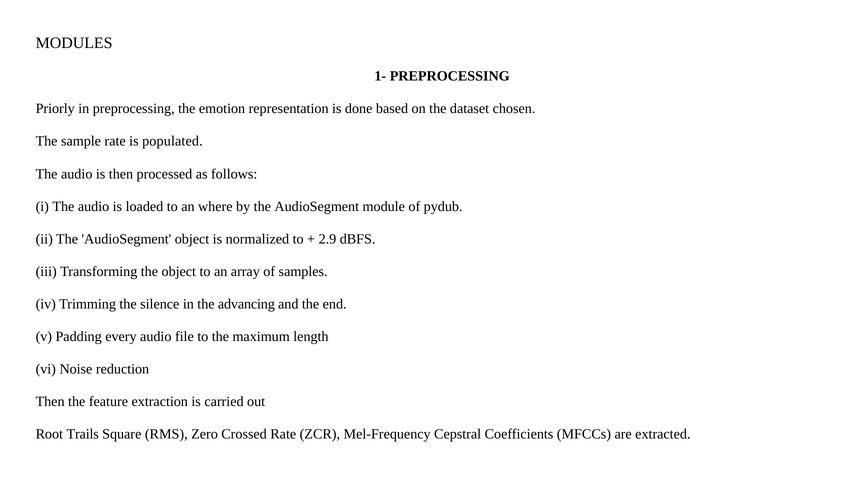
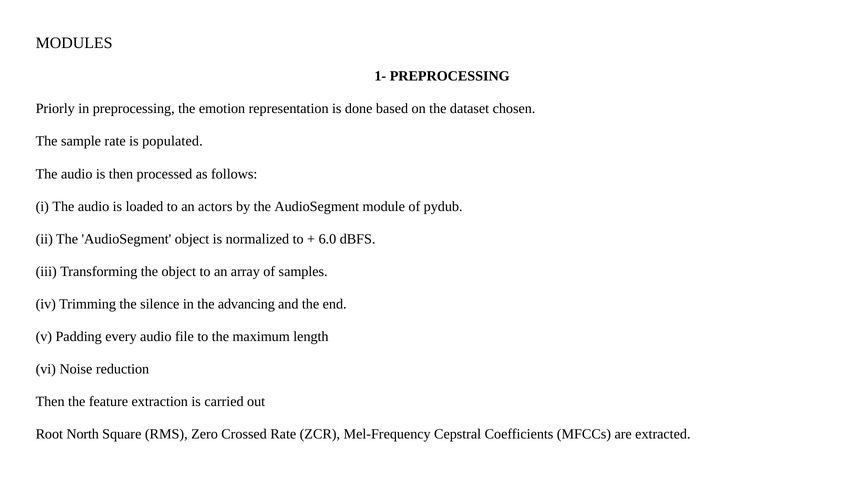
where: where -> actors
2.9: 2.9 -> 6.0
Trails: Trails -> North
